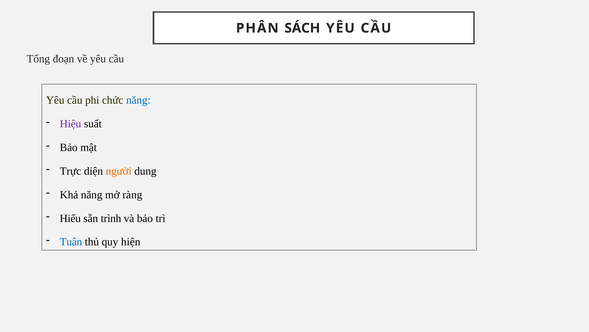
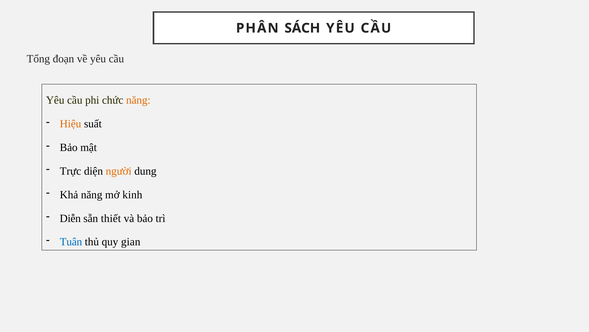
năng at (138, 100) colour: blue -> orange
Hiệu colour: purple -> orange
ràng: ràng -> kinh
Hiểu: Hiểu -> Diễn
trình: trình -> thiết
hiện: hiện -> gian
